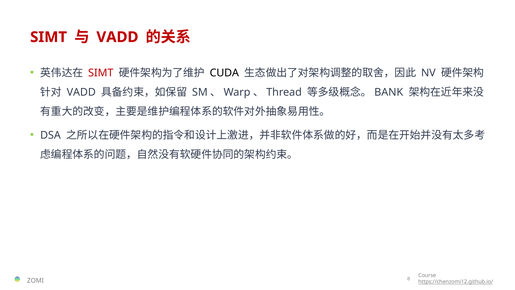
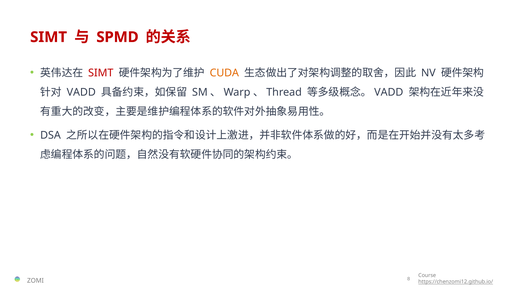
VADD at (117, 37): VADD -> SPMD
CUDA colour: black -> orange
BANK at (389, 92): BANK -> VADD
